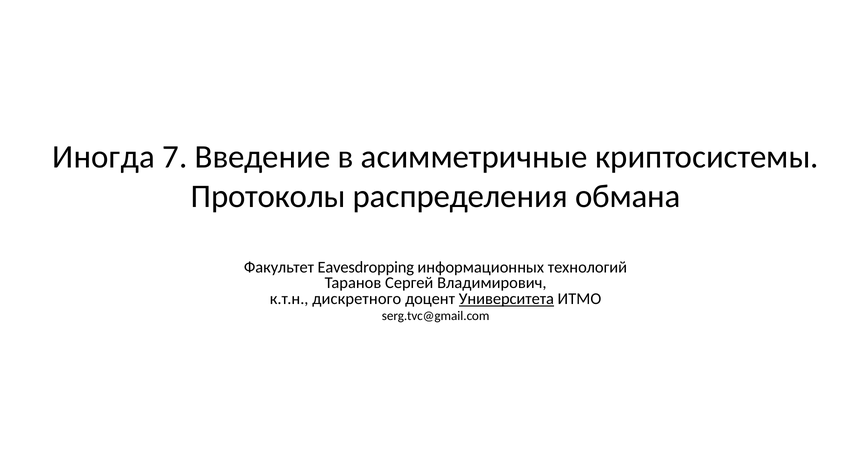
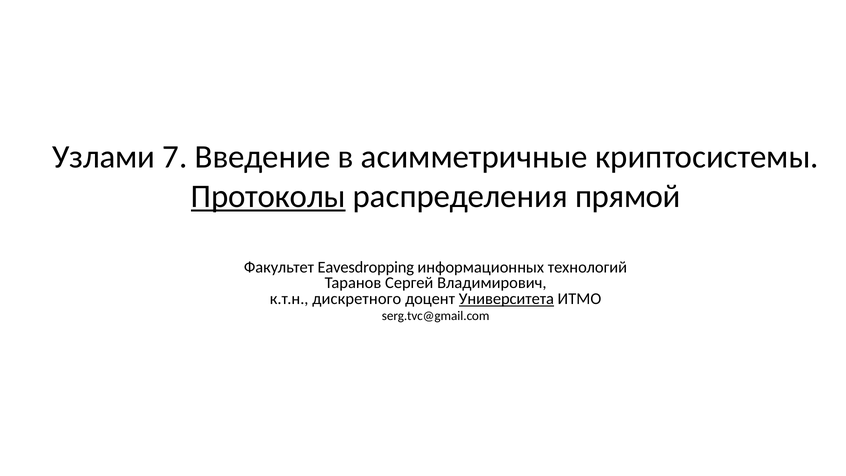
Иногда: Иногда -> Узлами
Протоколы underline: none -> present
обмана: обмана -> прямой
